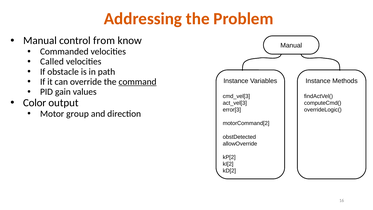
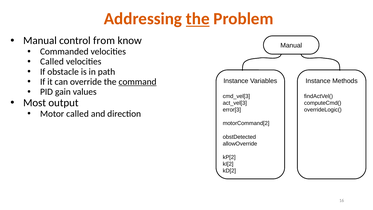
the at (198, 19) underline: none -> present
Color: Color -> Most
Motor group: group -> called
